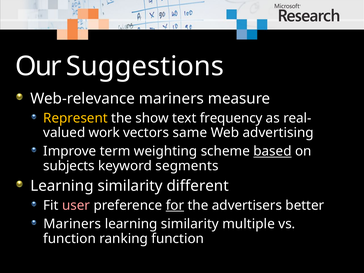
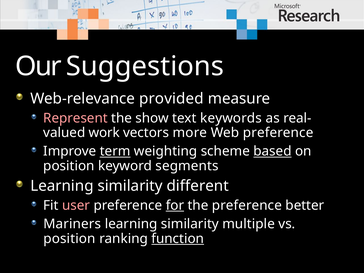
Web-relevance mariners: mariners -> provided
Represent colour: yellow -> pink
frequency: frequency -> keywords
same: same -> more
Web advertising: advertising -> preference
term underline: none -> present
subjects at (69, 166): subjects -> position
the advertisers: advertisers -> preference
function at (70, 239): function -> position
function at (178, 239) underline: none -> present
